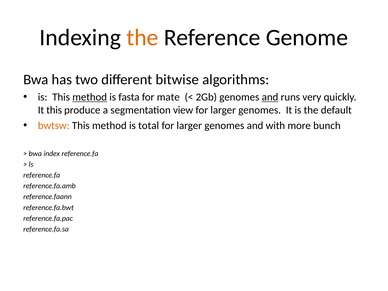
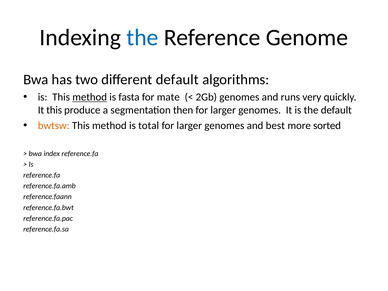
the at (142, 38) colour: orange -> blue
different bitwise: bitwise -> default
and at (270, 97) underline: present -> none
view: view -> then
with: with -> best
bunch: bunch -> sorted
